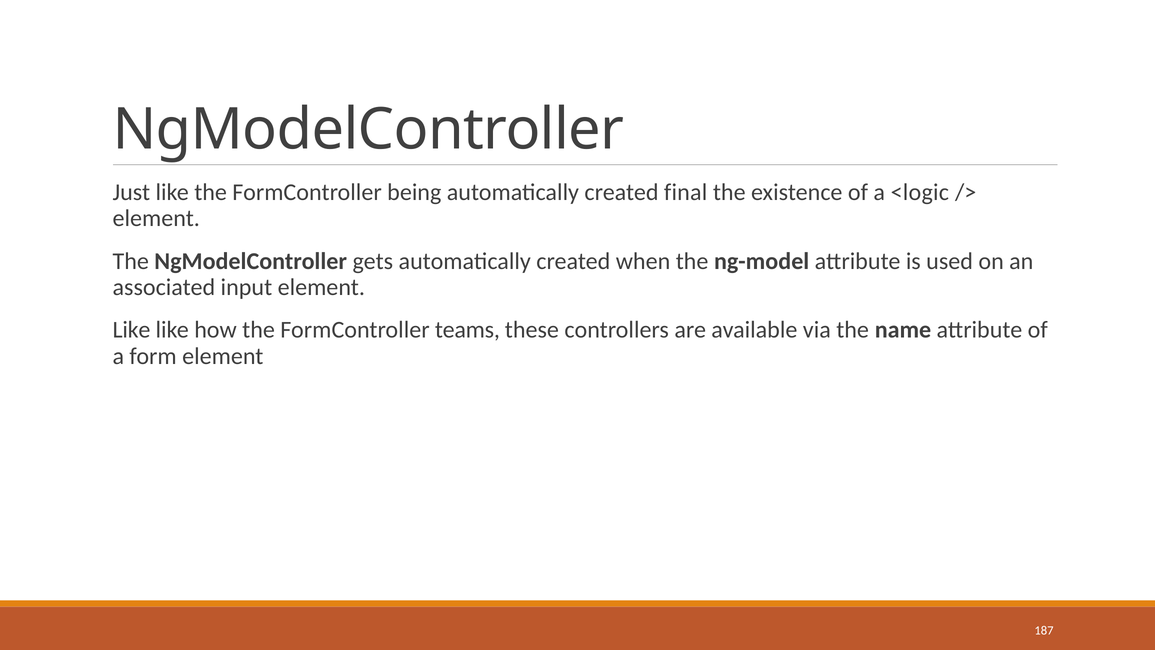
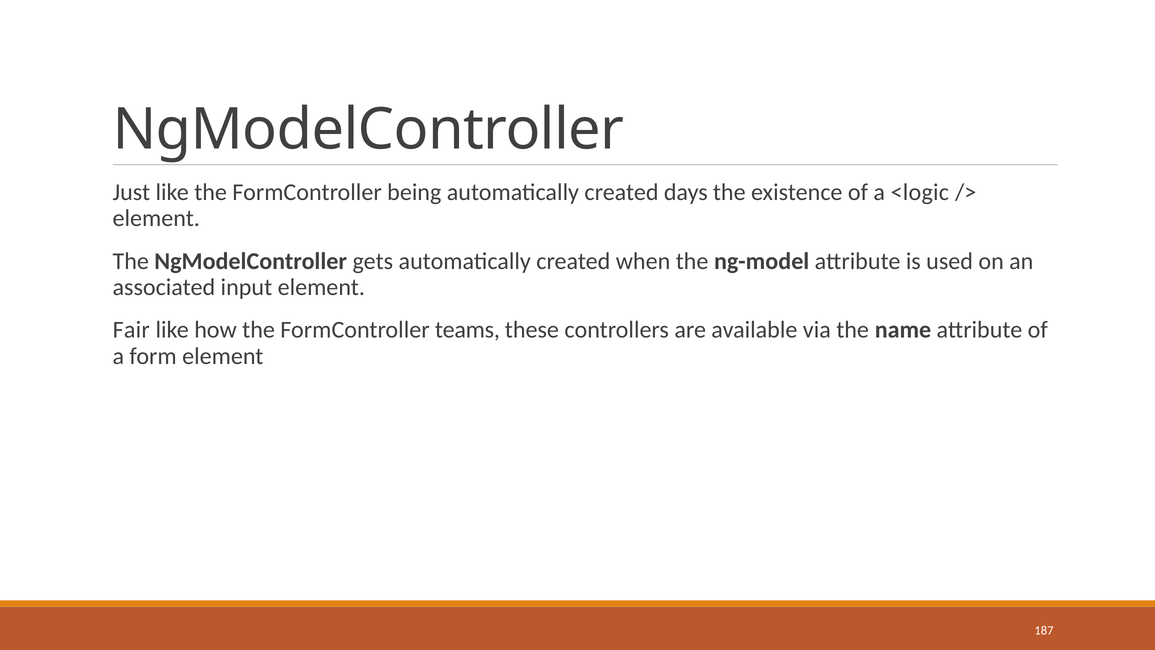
final: final -> days
Like at (131, 330): Like -> Fair
